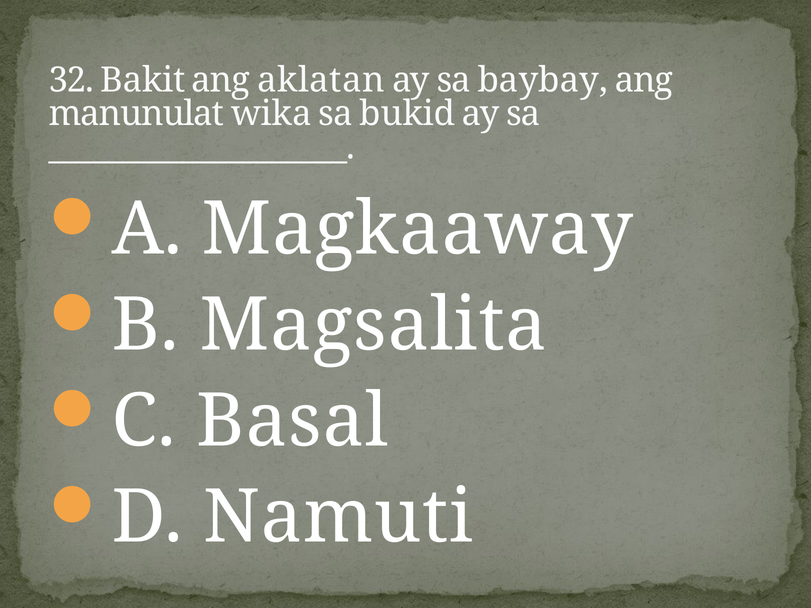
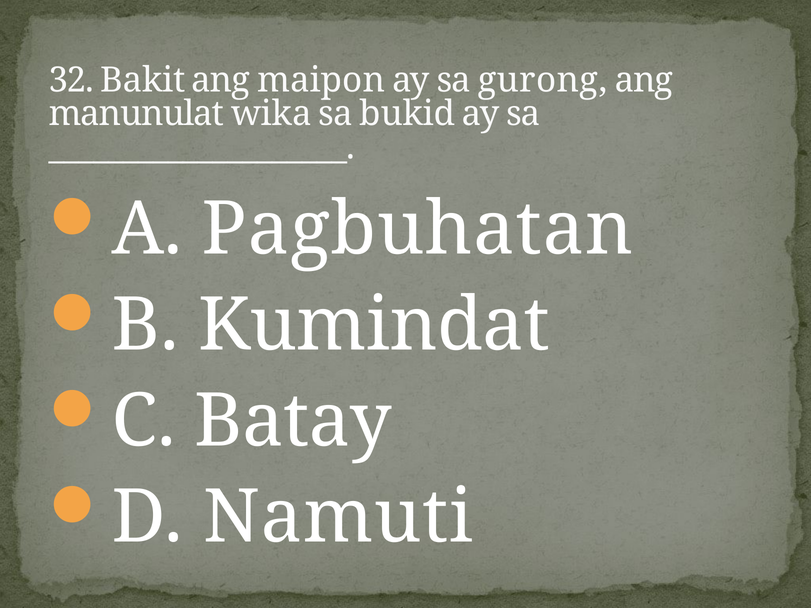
aklatan: aklatan -> maipon
baybay: baybay -> gurong
Magkaaway: Magkaaway -> Pagbuhatan
Magsalita: Magsalita -> Kumindat
Basal: Basal -> Batay
